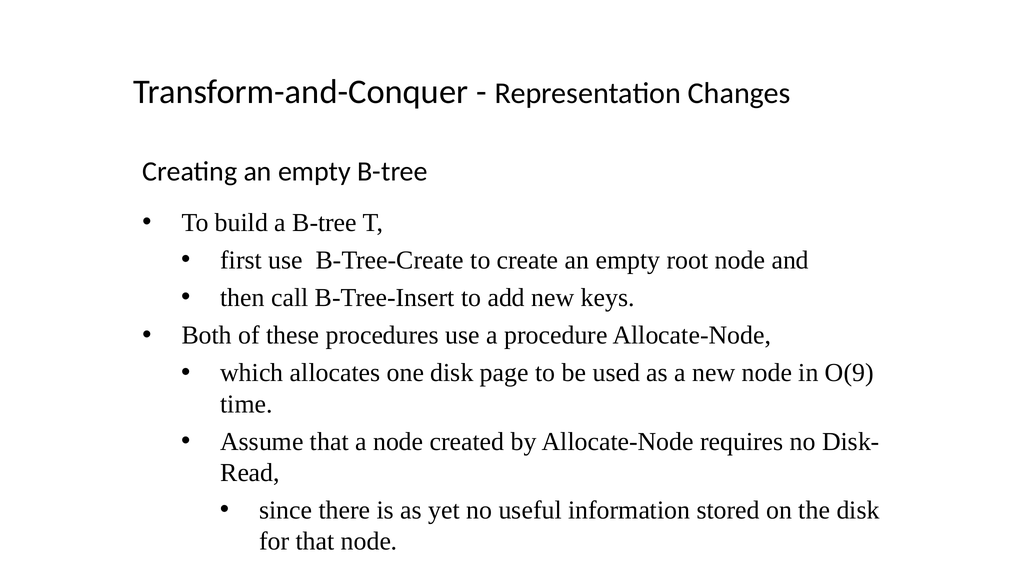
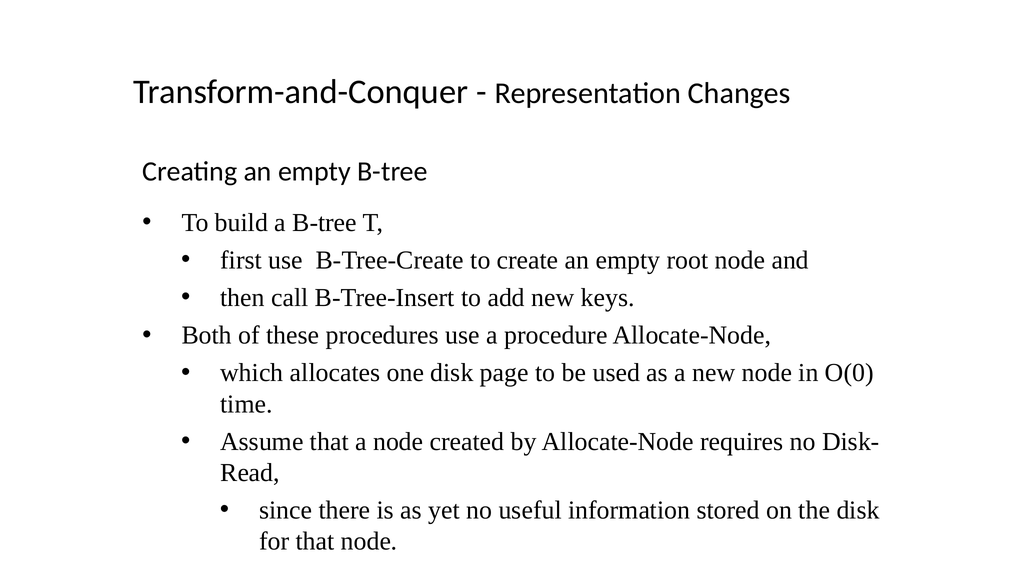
O(9: O(9 -> O(0
